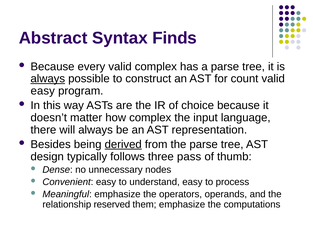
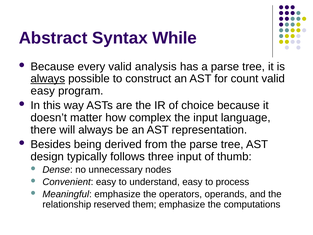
Finds: Finds -> While
valid complex: complex -> analysis
derived underline: present -> none
three pass: pass -> input
